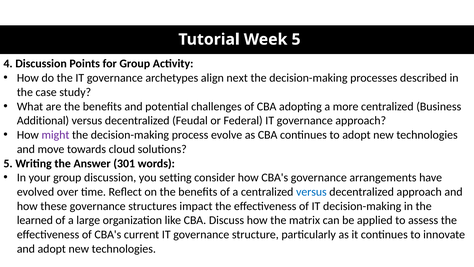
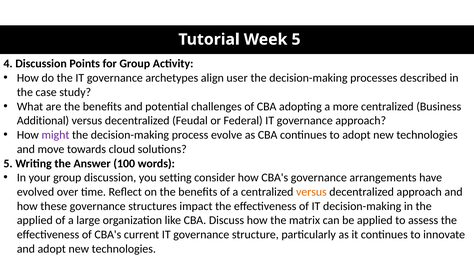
next: next -> user
301: 301 -> 100
versus at (311, 192) colour: blue -> orange
learned at (35, 220): learned -> applied
